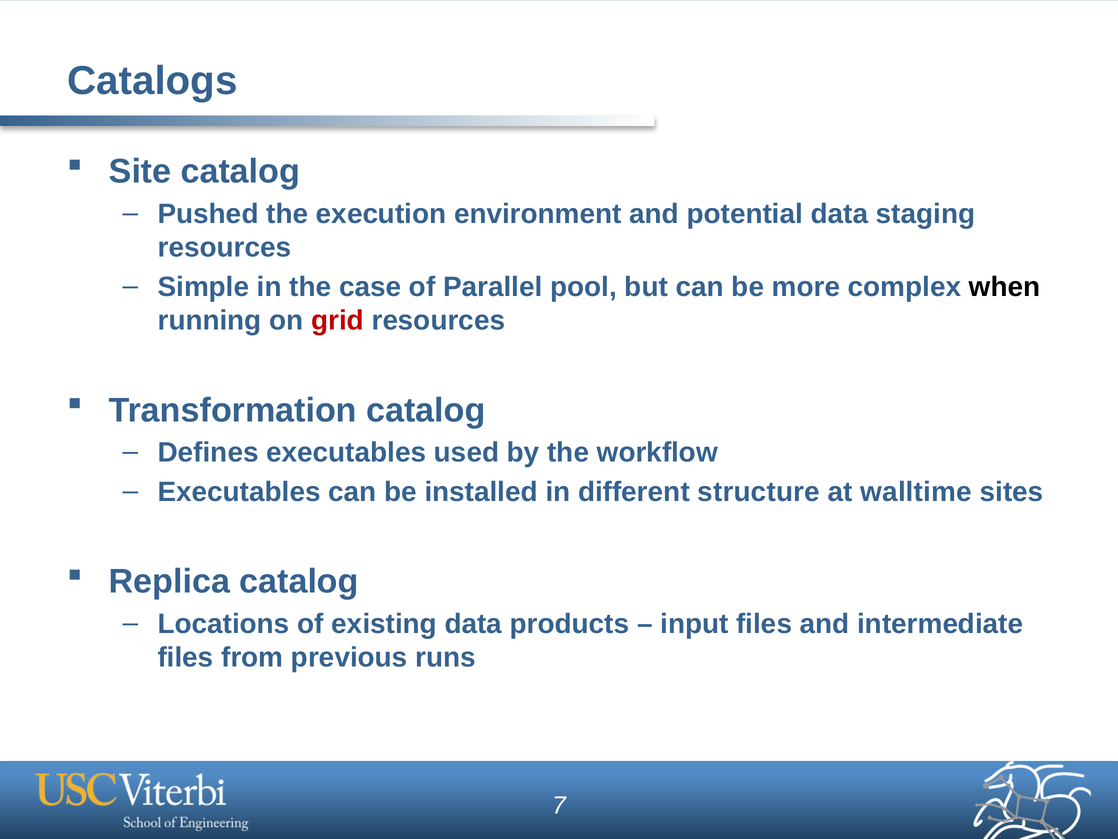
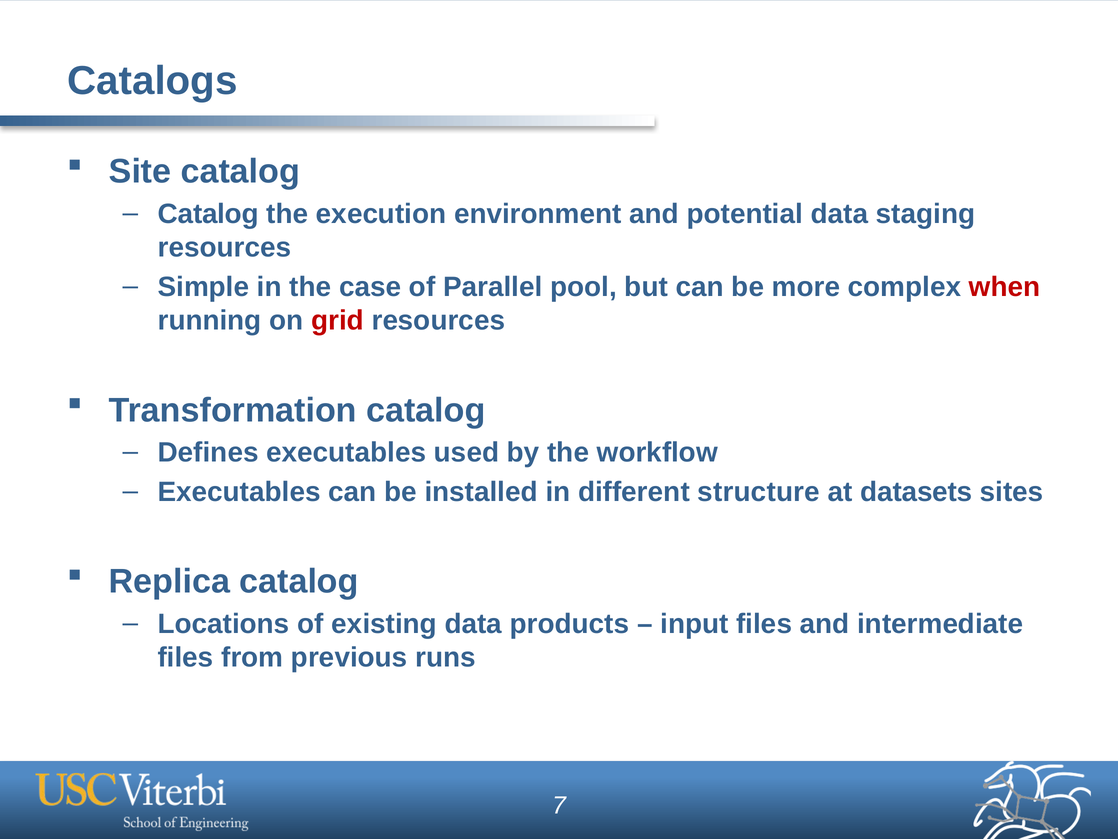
Pushed at (208, 214): Pushed -> Catalog
when colour: black -> red
walltime: walltime -> datasets
